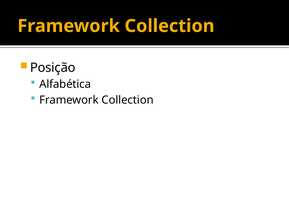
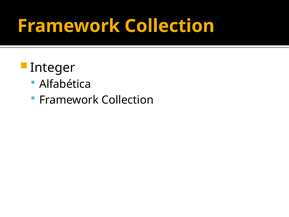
Posição: Posição -> Integer
